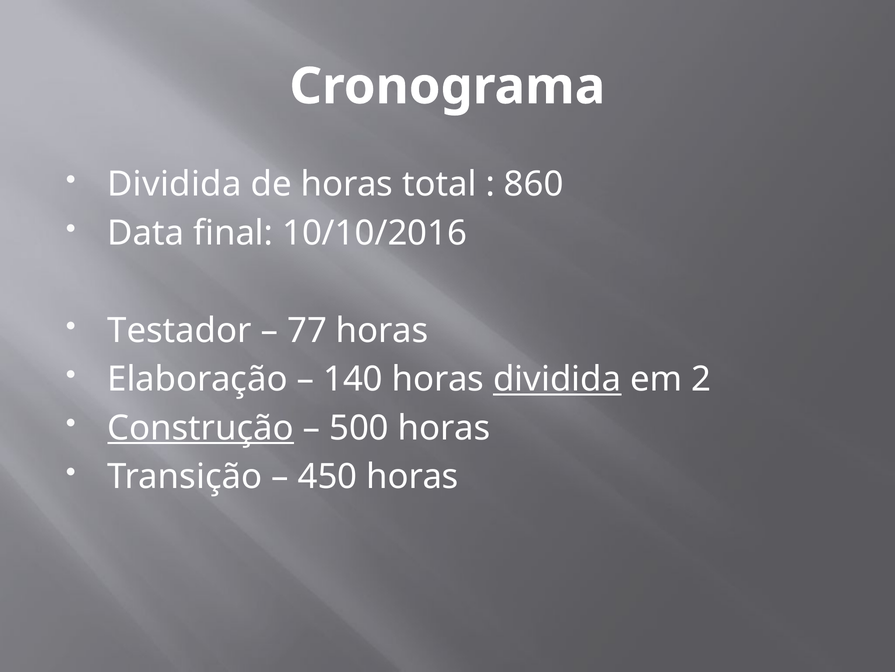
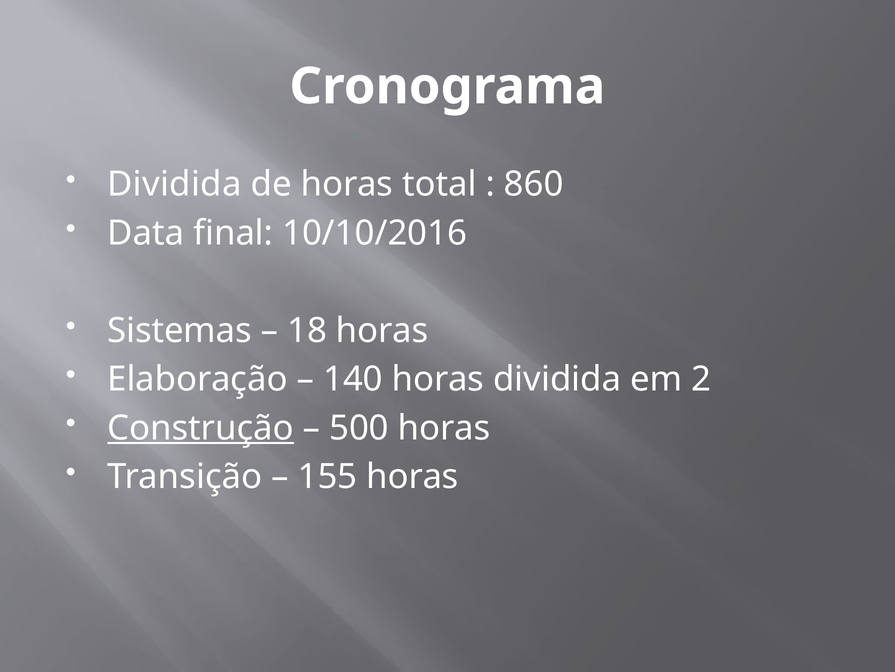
Testador: Testador -> Sistemas
77: 77 -> 18
dividida at (557, 379) underline: present -> none
450: 450 -> 155
